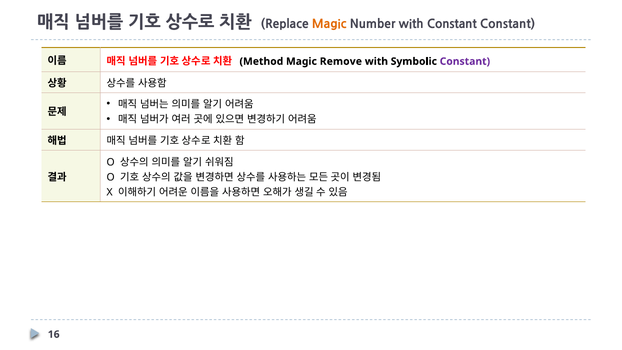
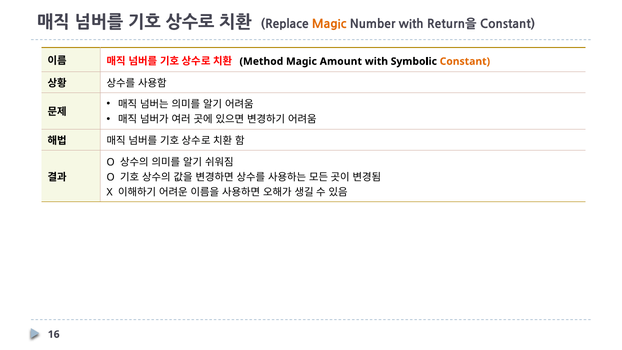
with Constant: Constant -> Return을
Remove: Remove -> Amount
Constant at (465, 61) colour: purple -> orange
